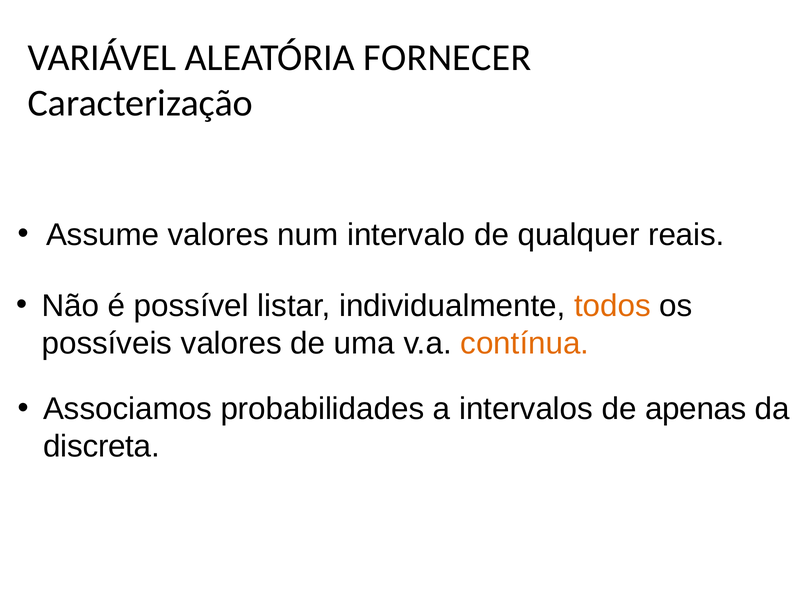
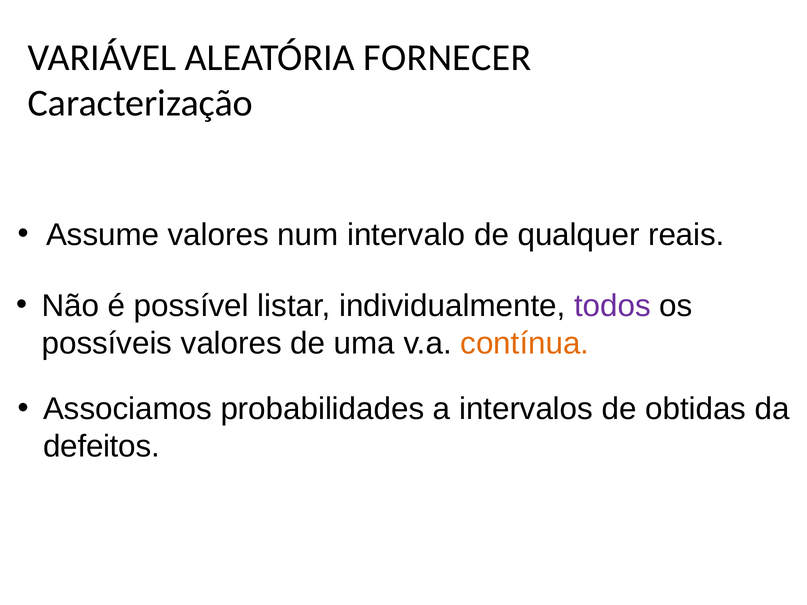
todos colour: orange -> purple
apenas: apenas -> obtidas
discreta: discreta -> defeitos
